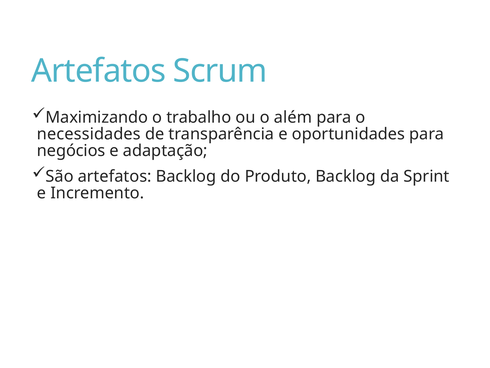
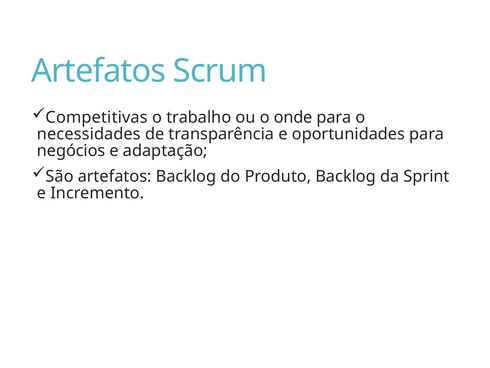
Maximizando: Maximizando -> Competitivas
além: além -> onde
